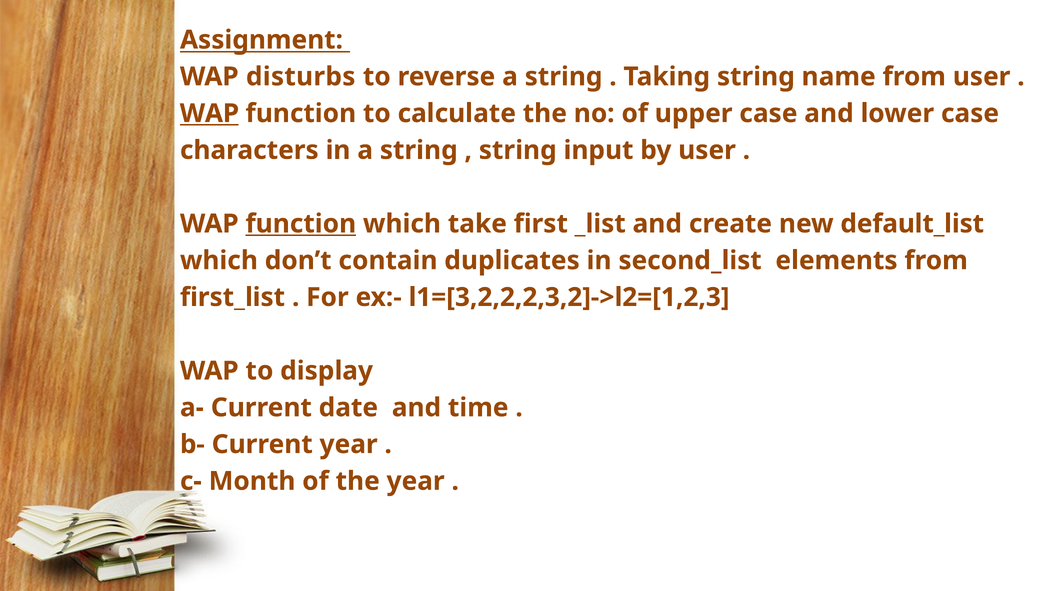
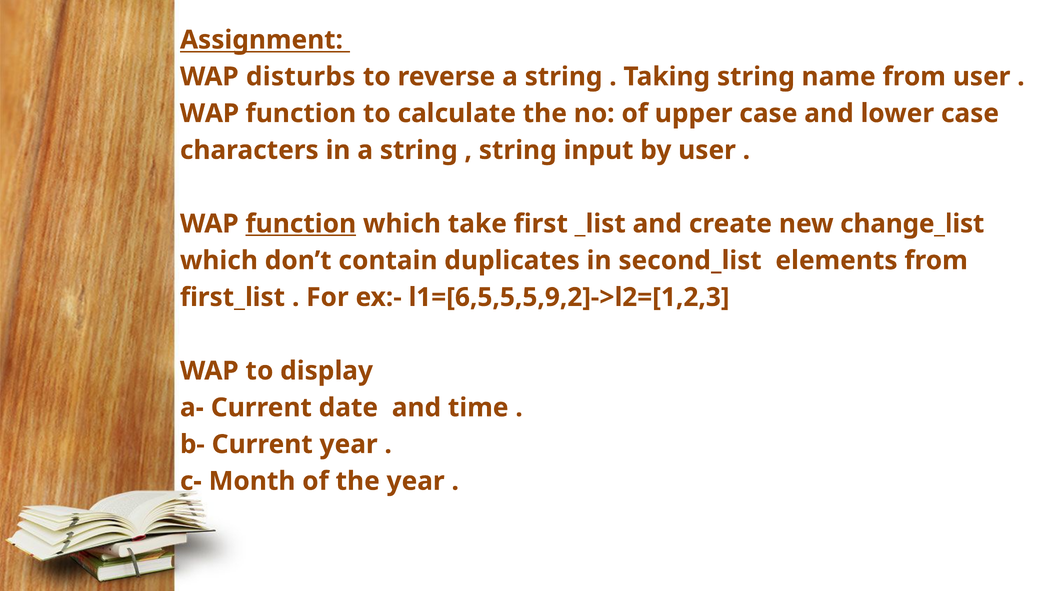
WAP at (209, 113) underline: present -> none
default_list: default_list -> change_list
l1=[3,2,2,2,3,2]->l2=[1,2,3: l1=[3,2,2,2,3,2]->l2=[1,2,3 -> l1=[6,5,5,5,9,2]->l2=[1,2,3
